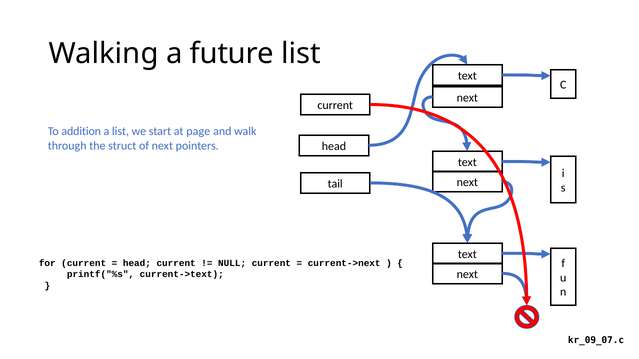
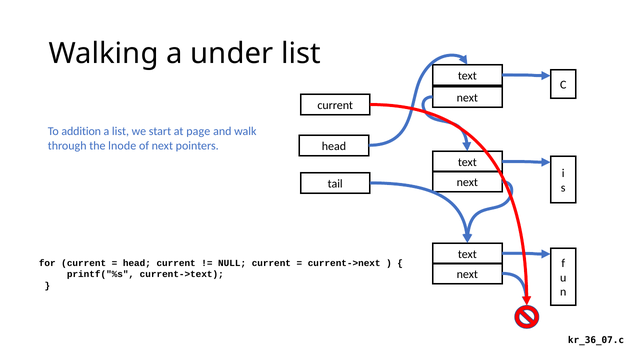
future: future -> under
struct: struct -> lnode
kr_09_07.c: kr_09_07.c -> kr_36_07.c
